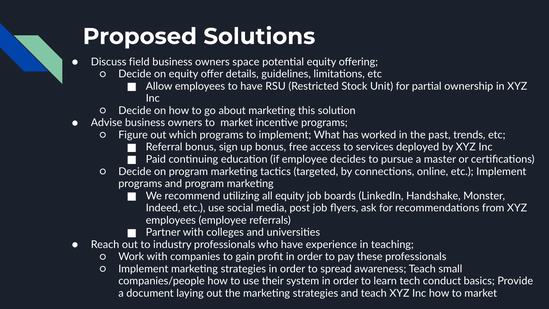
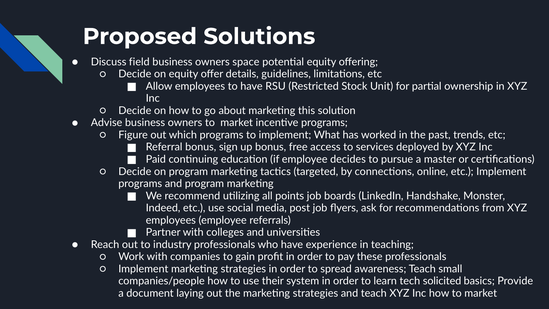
all equity: equity -> points
conduct: conduct -> solicited
